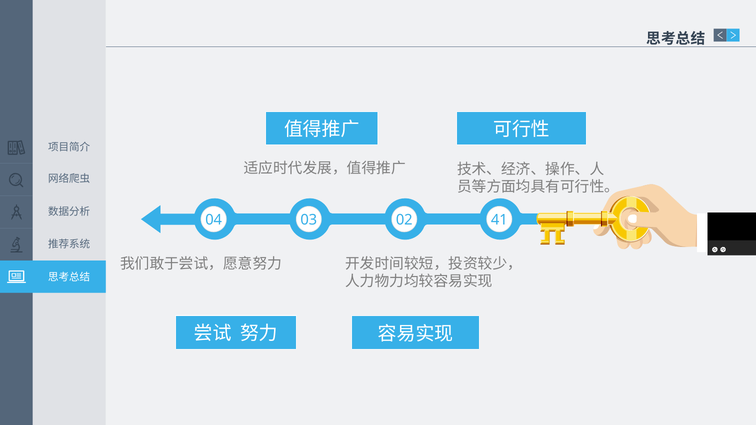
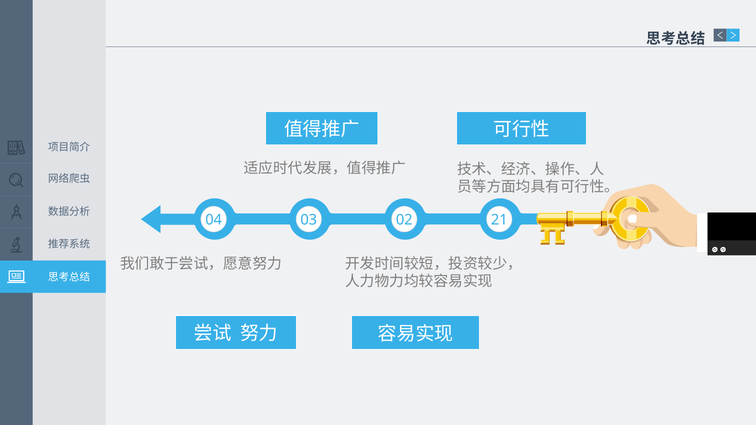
41: 41 -> 21
